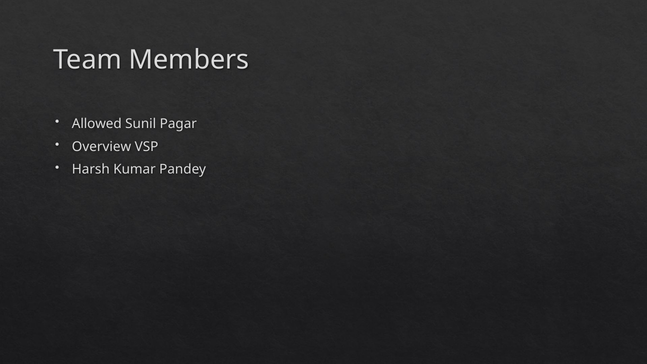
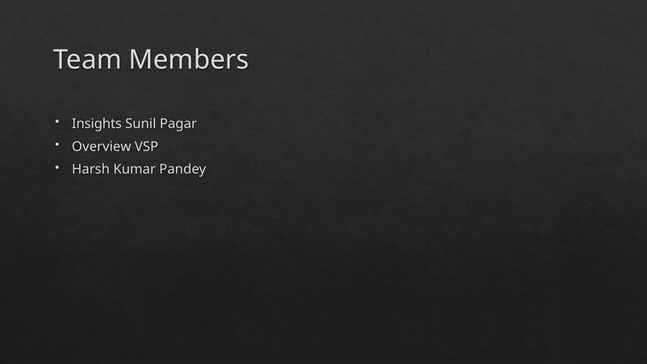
Allowed: Allowed -> Insights
